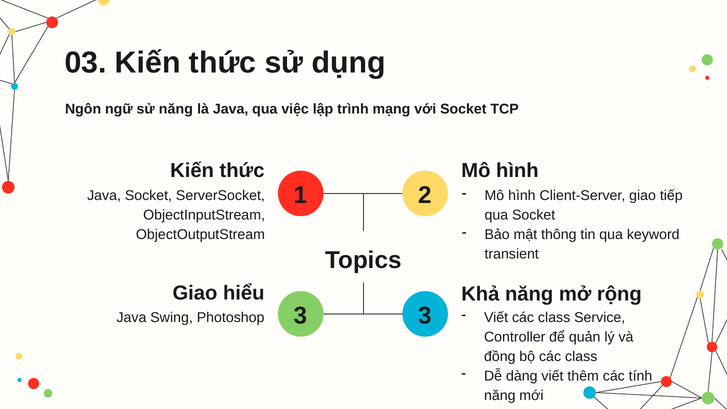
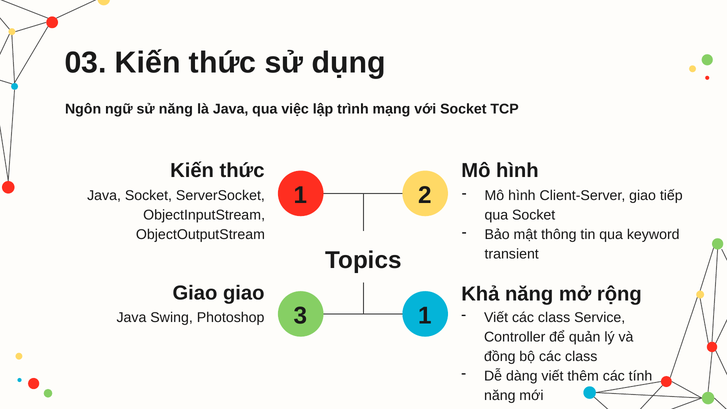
Giao hiểu: hiểu -> giao
3 3: 3 -> 1
